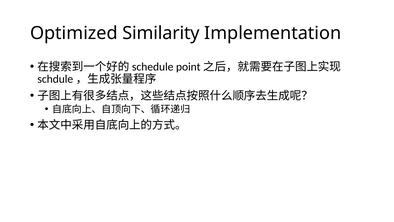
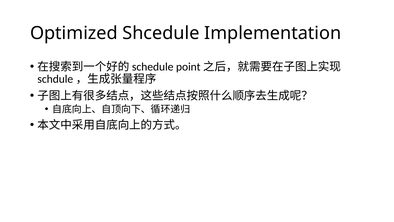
Similarity: Similarity -> Shcedule
